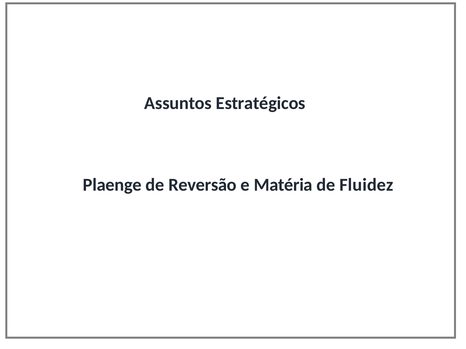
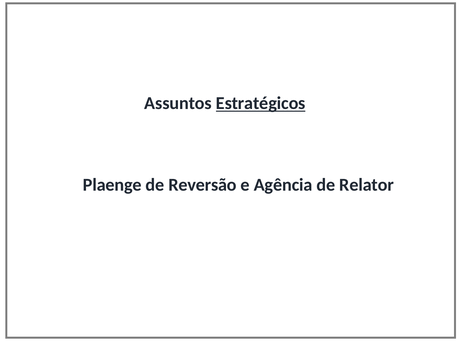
Estratégicos underline: none -> present
Matéria: Matéria -> Agência
Fluidez: Fluidez -> Relator
